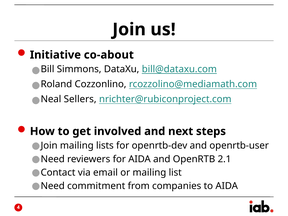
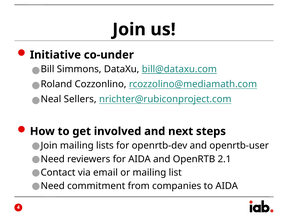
co-about: co-about -> co-under
